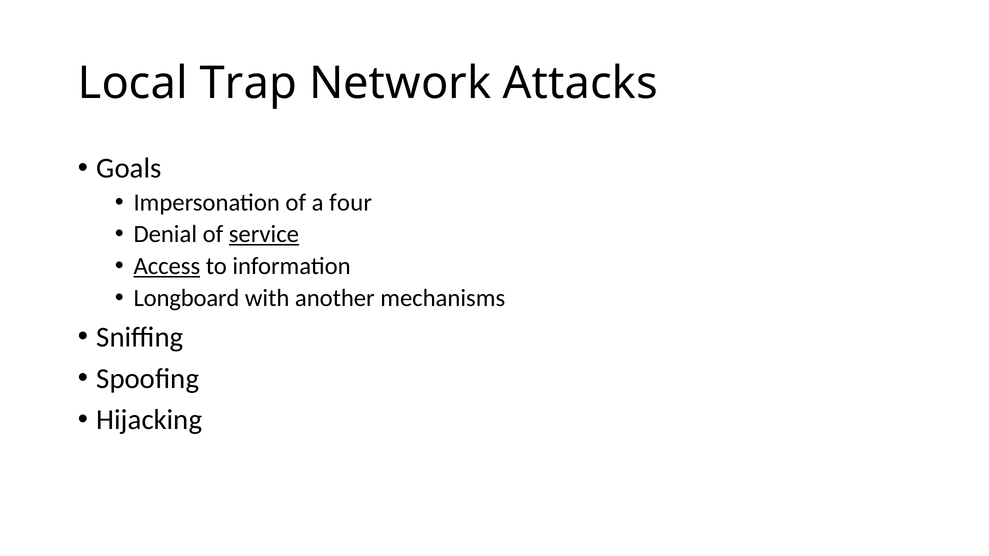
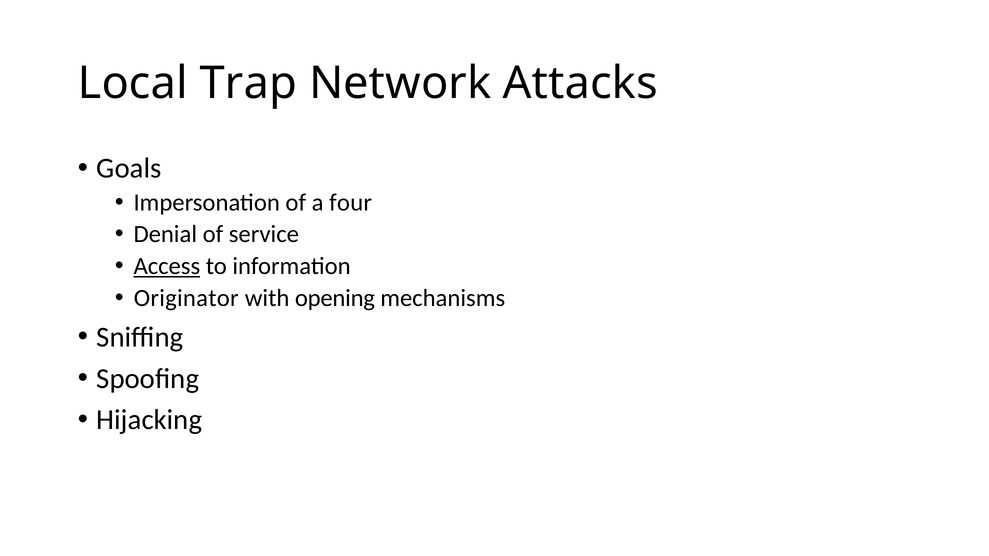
service underline: present -> none
Longboard: Longboard -> Originator
another: another -> opening
